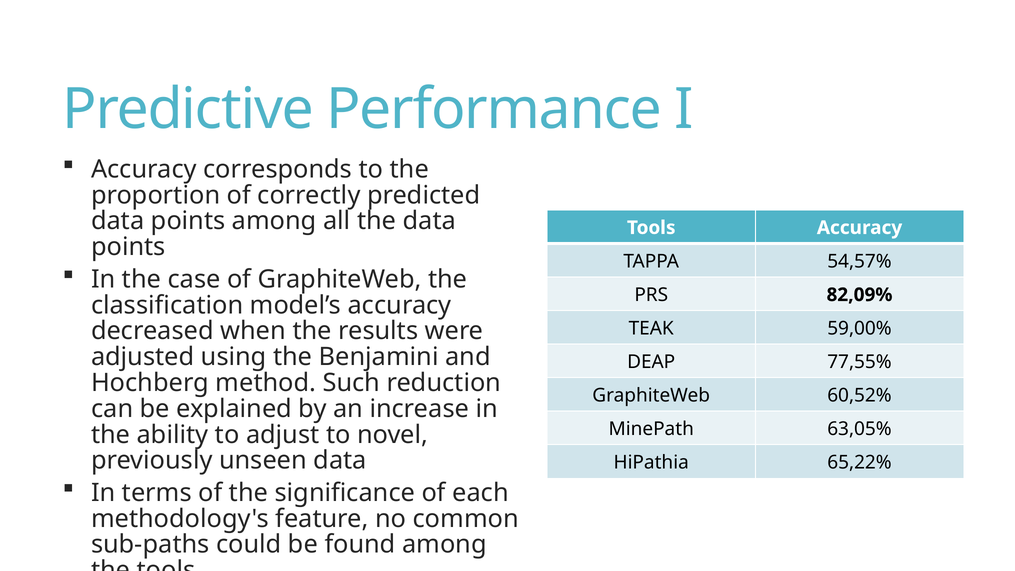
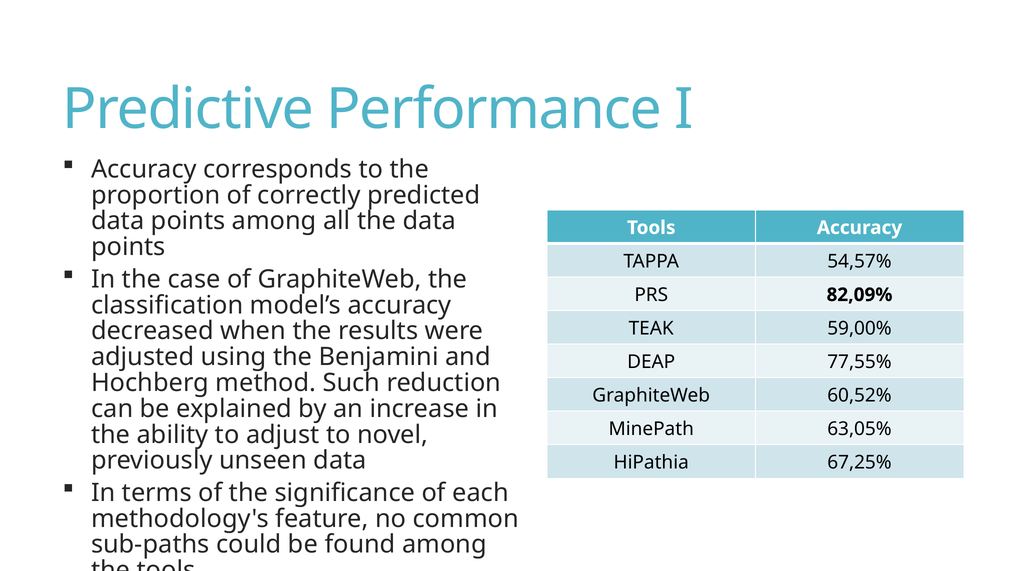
65,22%: 65,22% -> 67,25%
